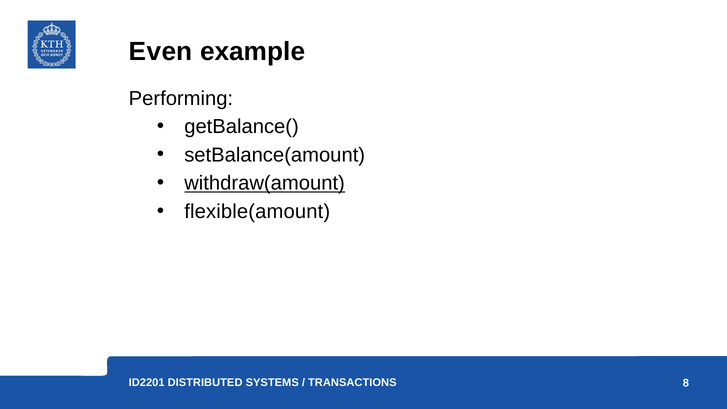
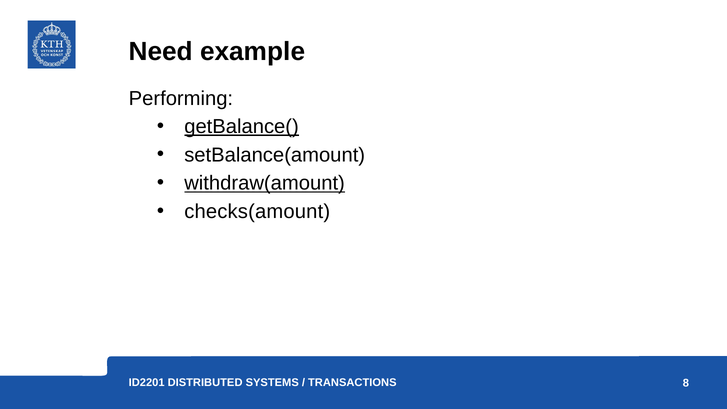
Even: Even -> Need
getBalance( underline: none -> present
flexible(amount: flexible(amount -> checks(amount
